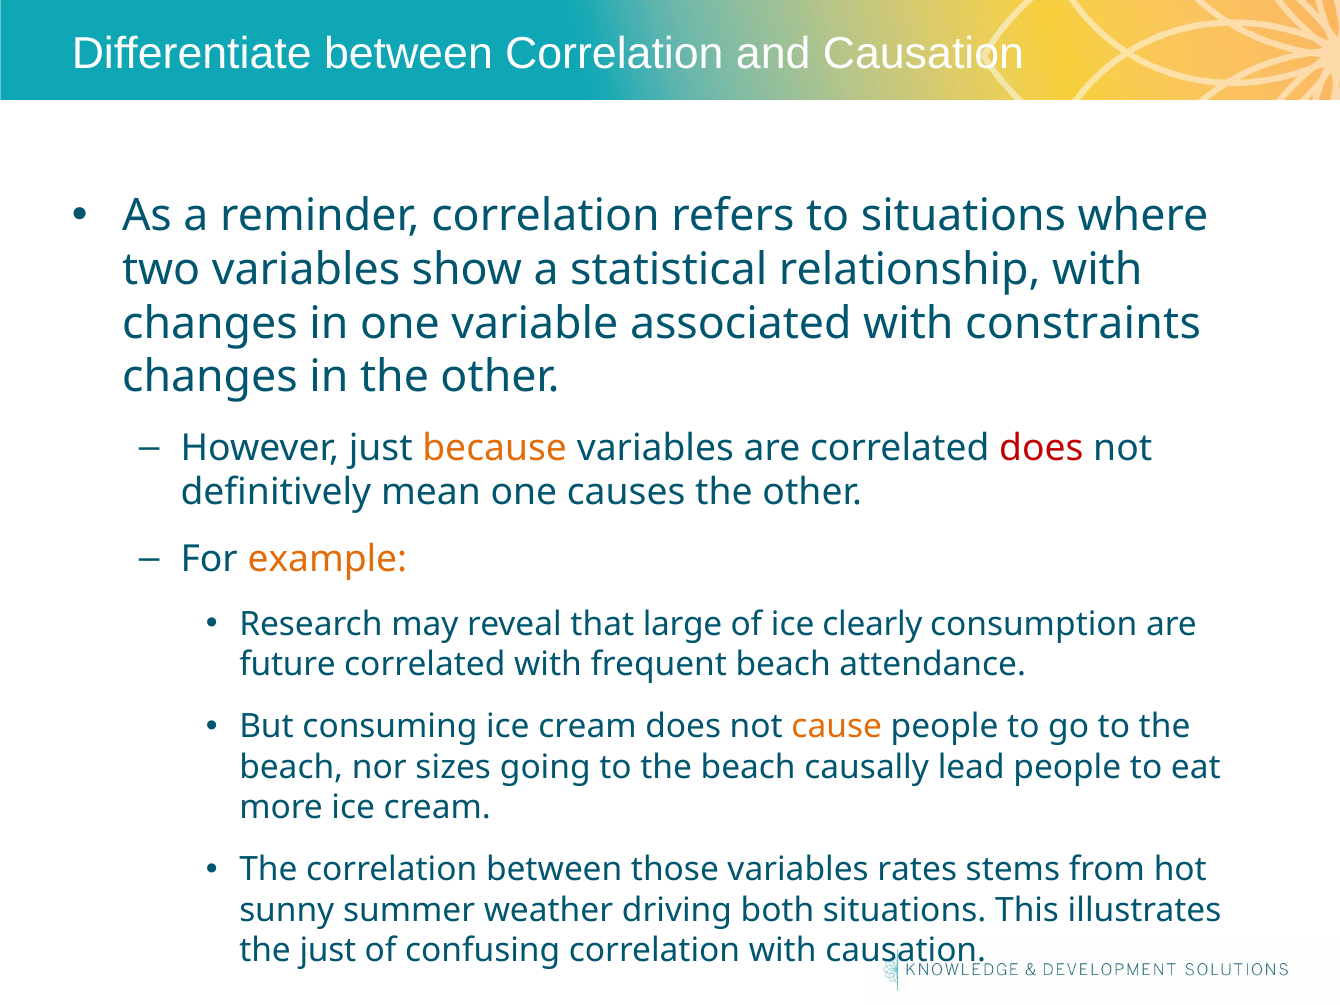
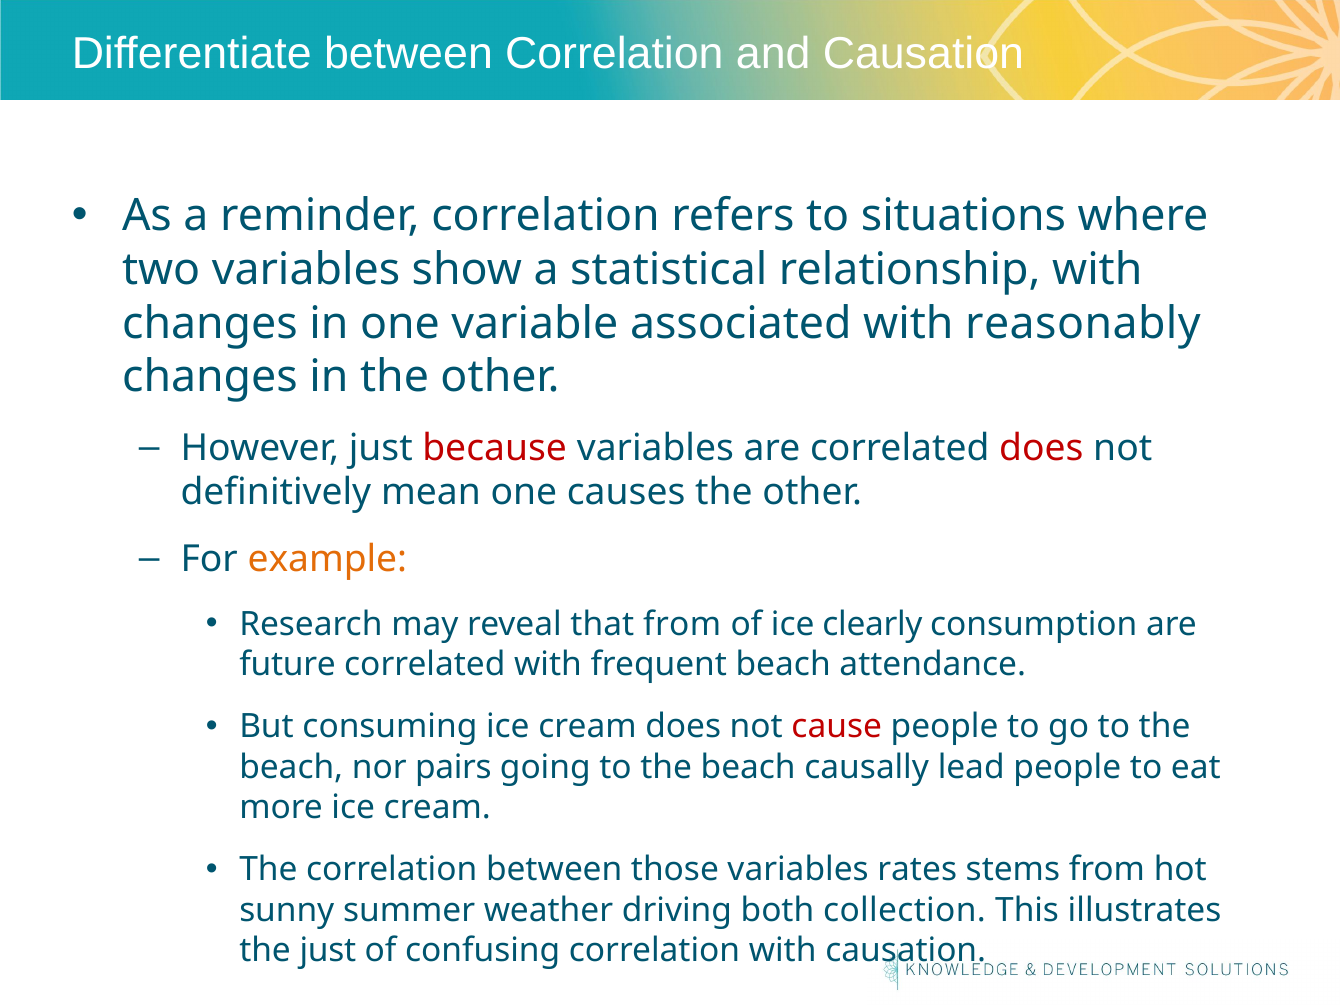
constraints: constraints -> reasonably
because colour: orange -> red
that large: large -> from
cause colour: orange -> red
sizes: sizes -> pairs
both situations: situations -> collection
